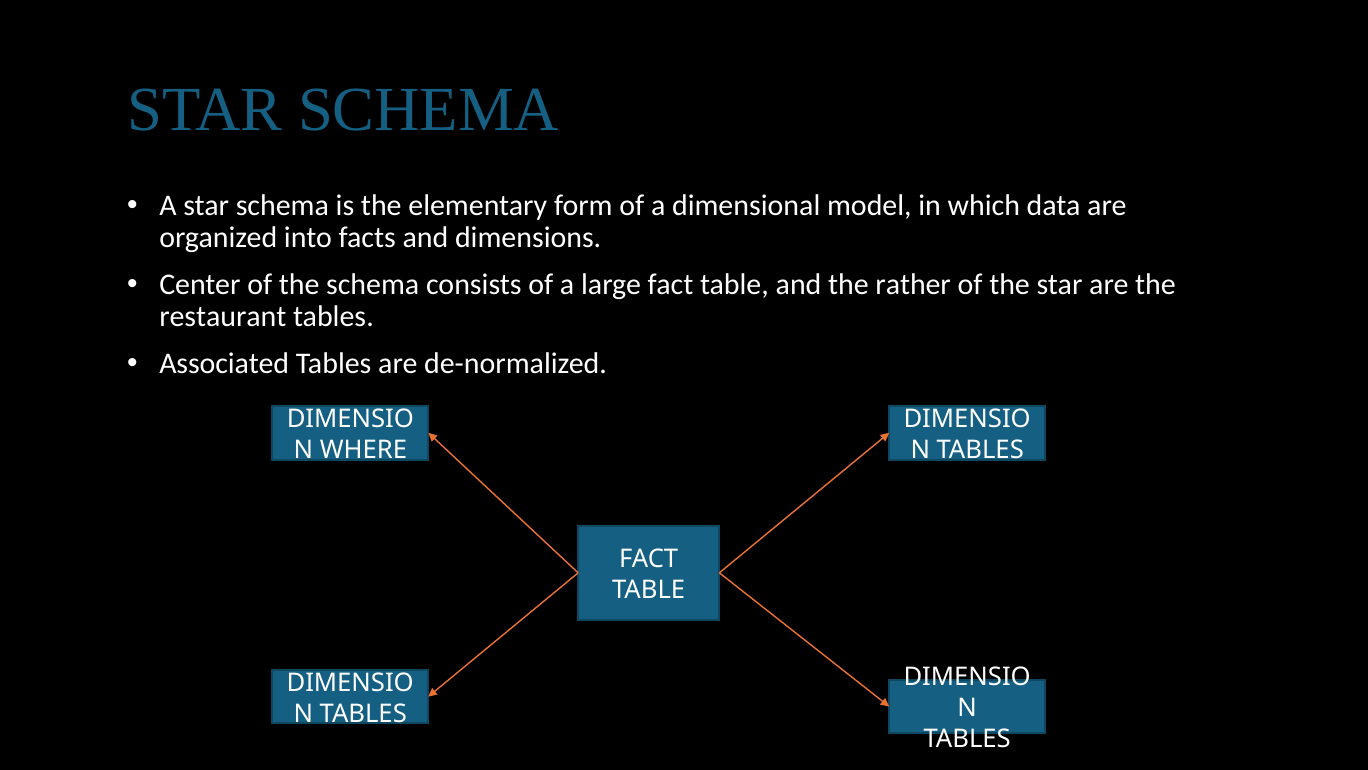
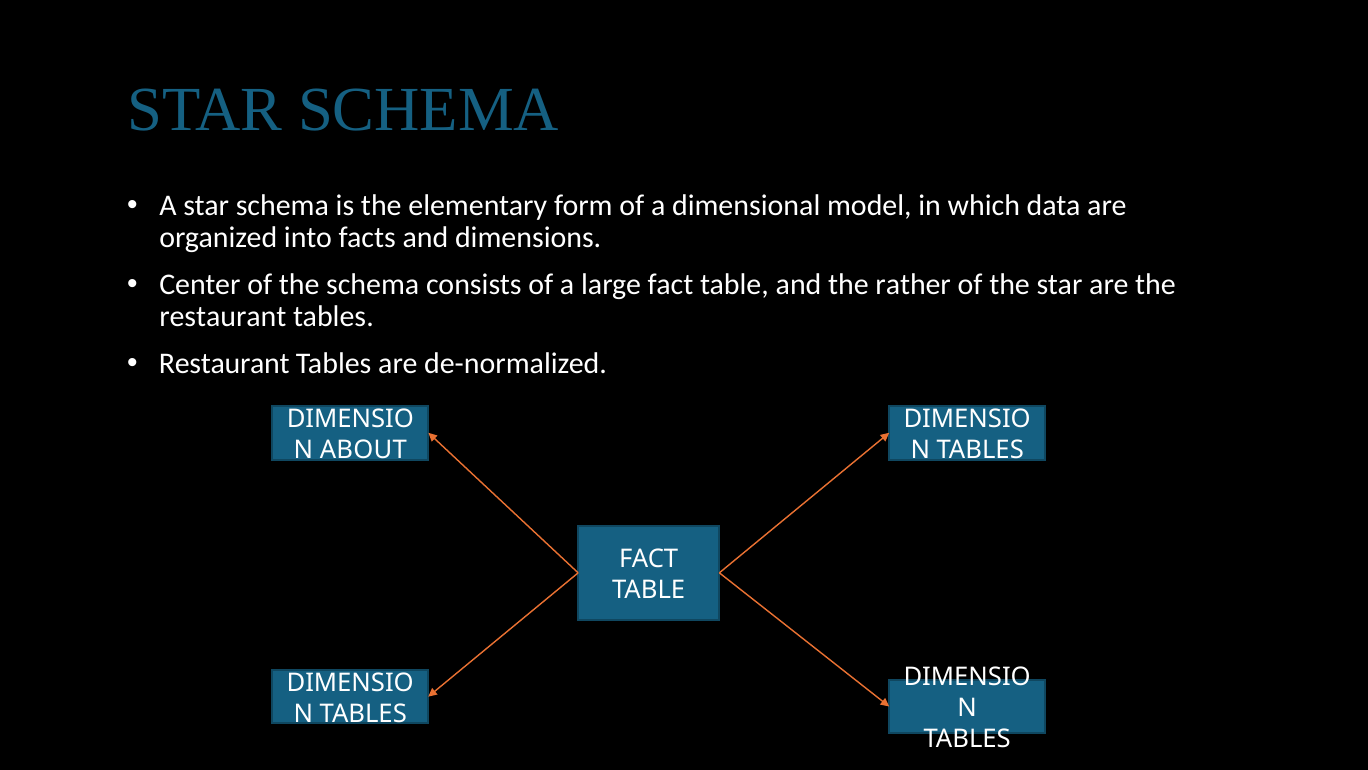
Associated at (224, 363): Associated -> Restaurant
WHERE: WHERE -> ABOUT
